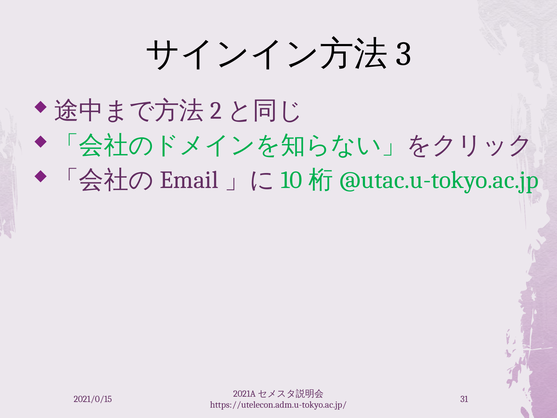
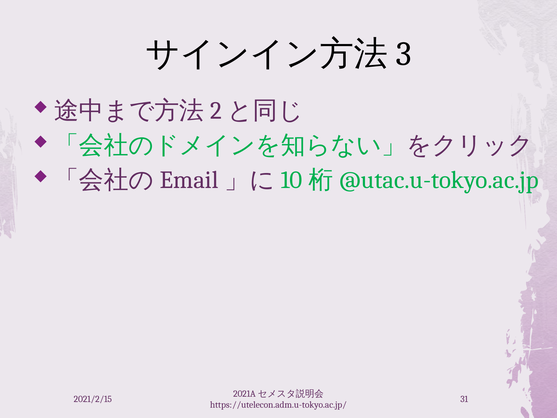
2021/0/15: 2021/0/15 -> 2021/2/15
